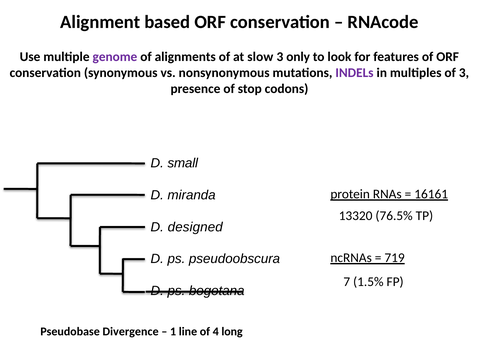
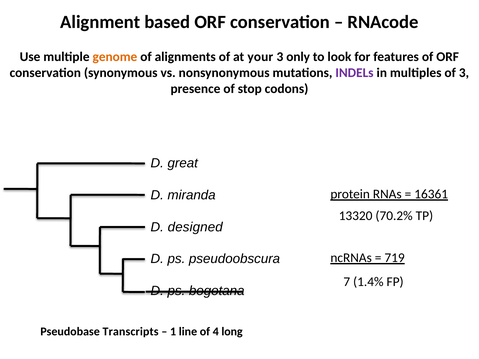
genome colour: purple -> orange
slow: slow -> your
small: small -> great
16161: 16161 -> 16361
76.5%: 76.5% -> 70.2%
1.5%: 1.5% -> 1.4%
Divergence: Divergence -> Transcripts
